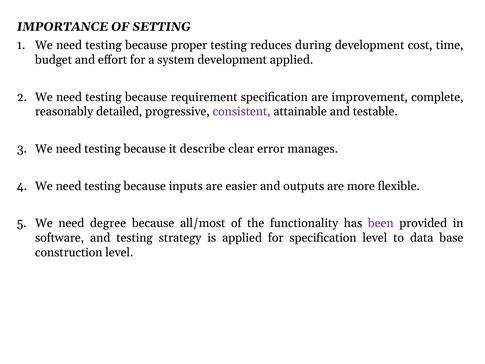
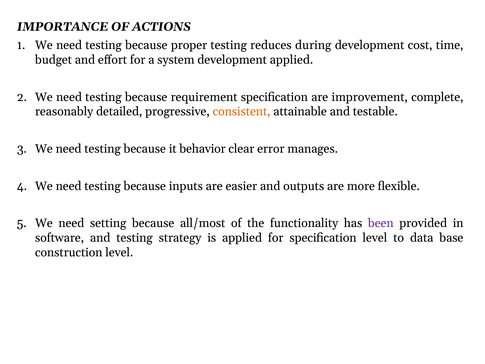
SETTING: SETTING -> ACTIONS
consistent colour: purple -> orange
describe: describe -> behavior
degree: degree -> setting
